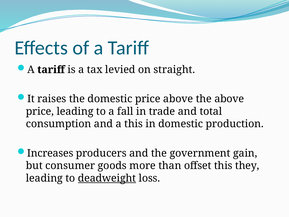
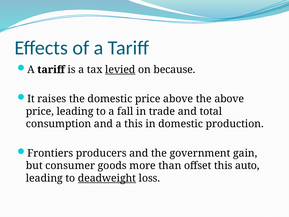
levied underline: none -> present
straight: straight -> because
Increases: Increases -> Frontiers
they: they -> auto
